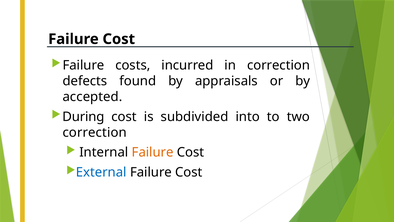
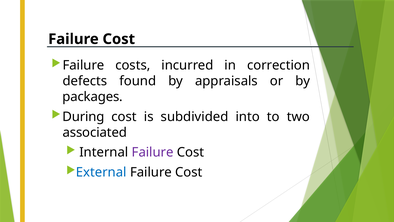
accepted: accepted -> packages
correction at (95, 132): correction -> associated
Failure at (153, 152) colour: orange -> purple
